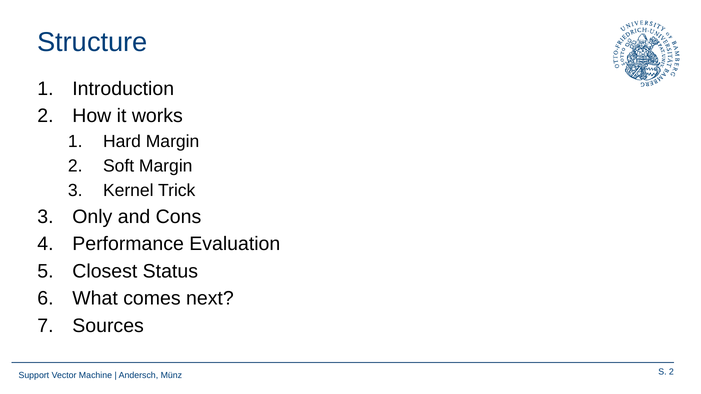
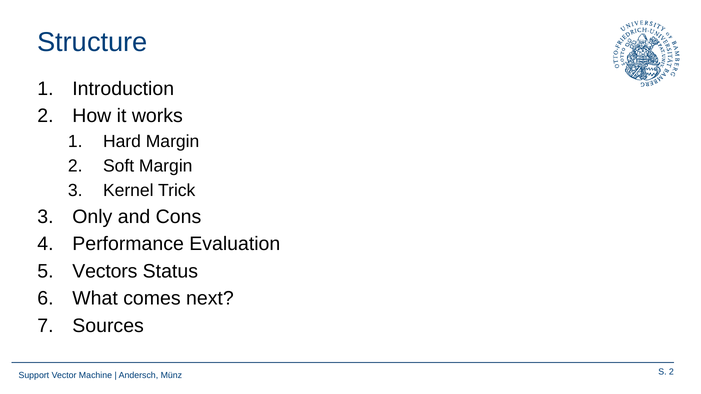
Closest: Closest -> Vectors
